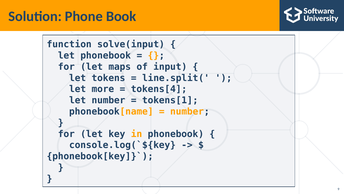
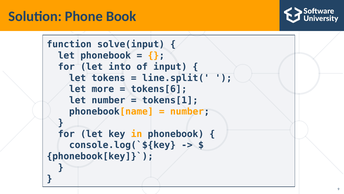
maps: maps -> into
tokens[4: tokens[4 -> tokens[6
